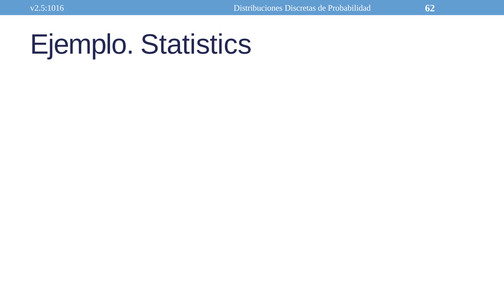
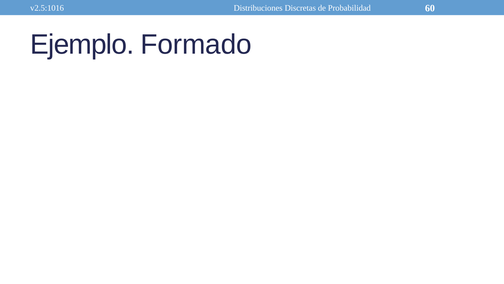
62: 62 -> 60
Statistics: Statistics -> Formado
